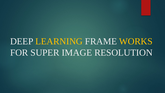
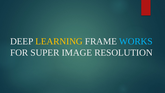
WORKS colour: yellow -> light blue
